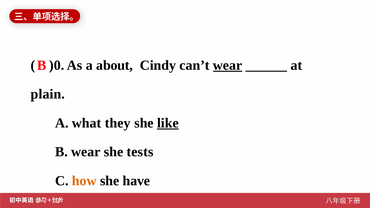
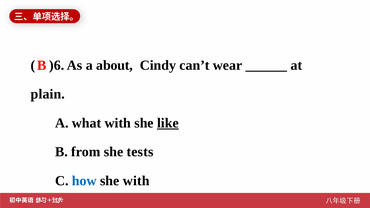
)0: )0 -> )6
wear at (228, 65) underline: present -> none
what they: they -> with
B wear: wear -> from
how colour: orange -> blue
she have: have -> with
